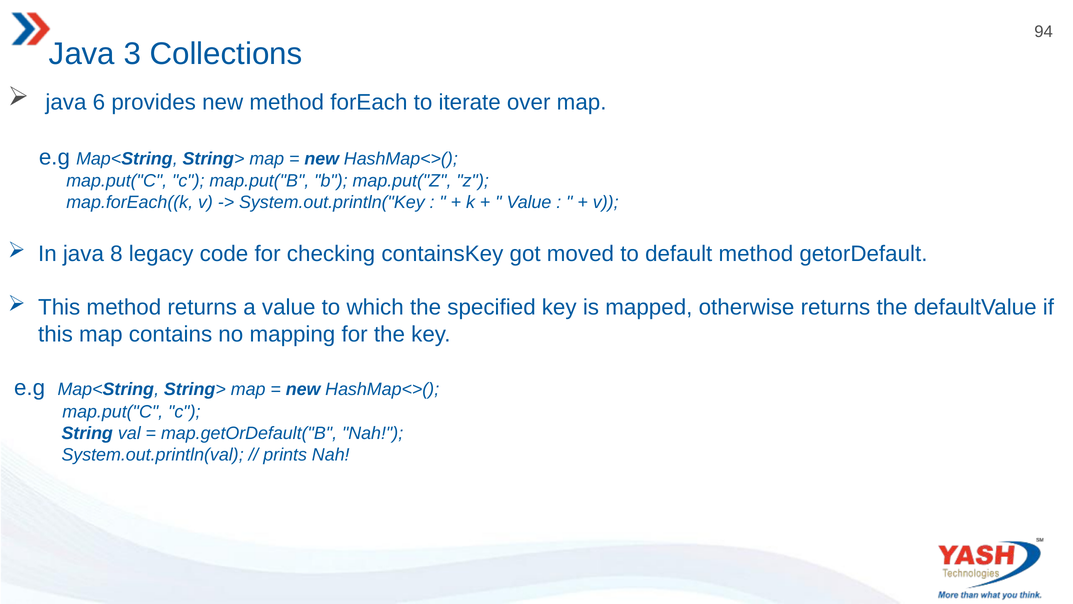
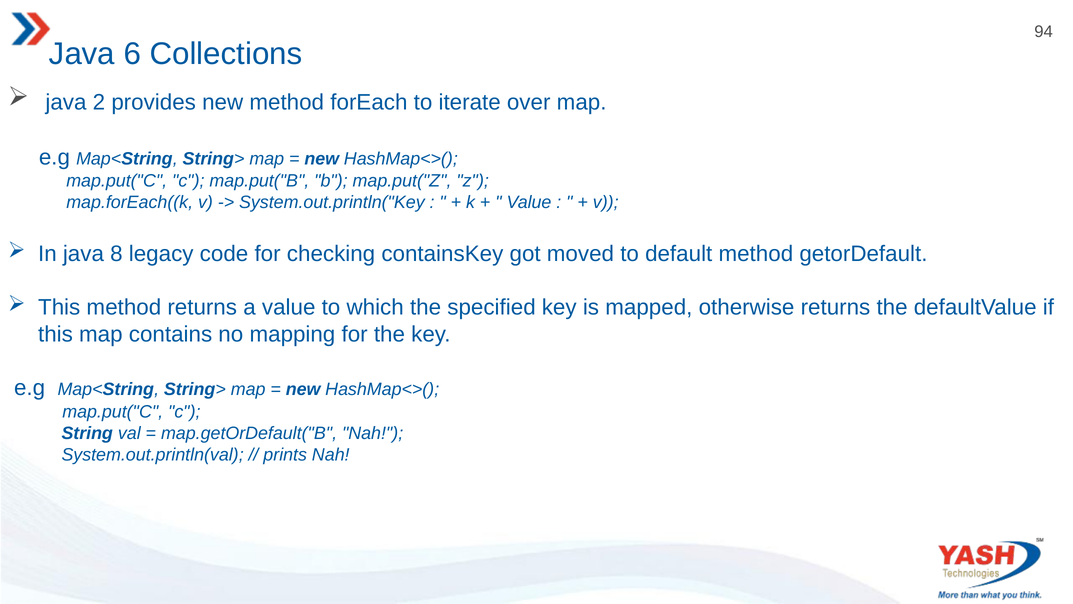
3: 3 -> 6
6: 6 -> 2
